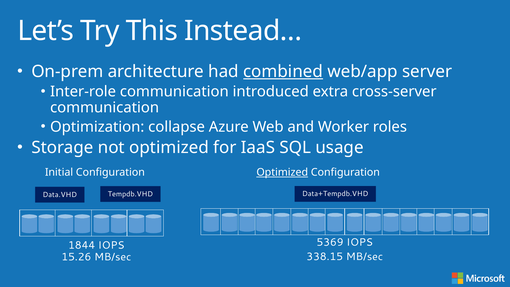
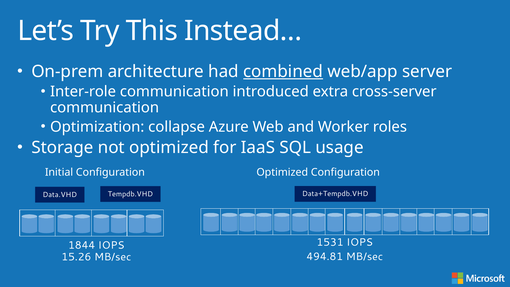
Optimized at (282, 172) underline: present -> none
5369: 5369 -> 1531
338.15: 338.15 -> 494.81
